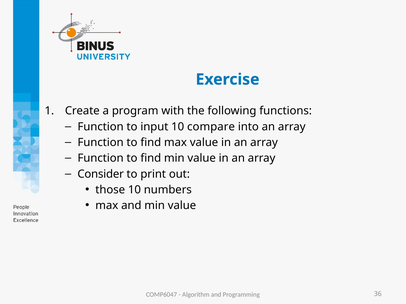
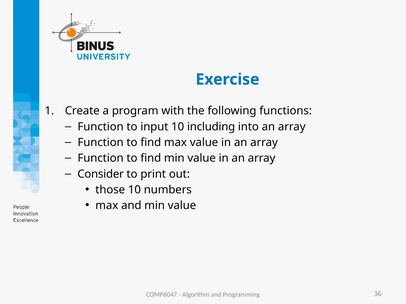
compare: compare -> including
